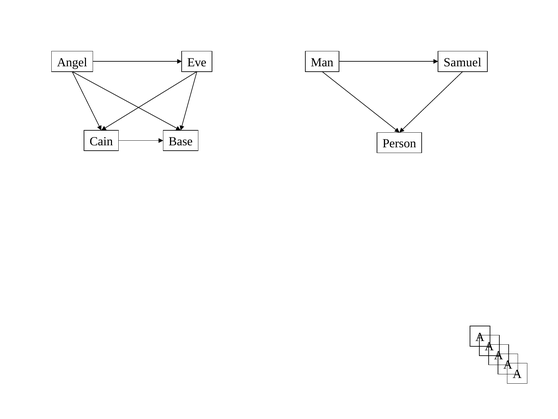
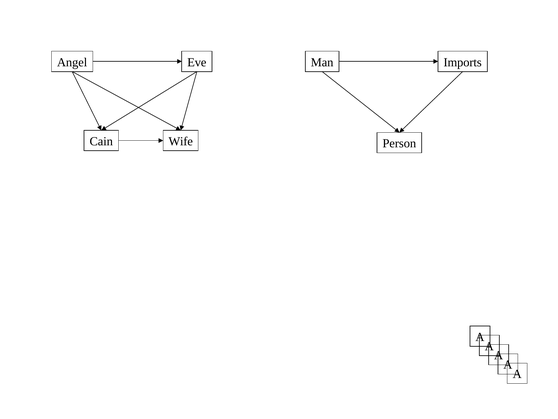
Samuel: Samuel -> Imports
Base: Base -> Wife
